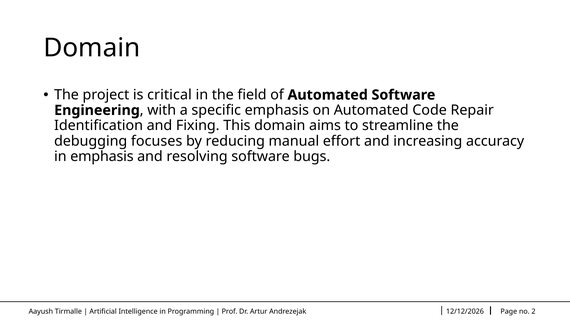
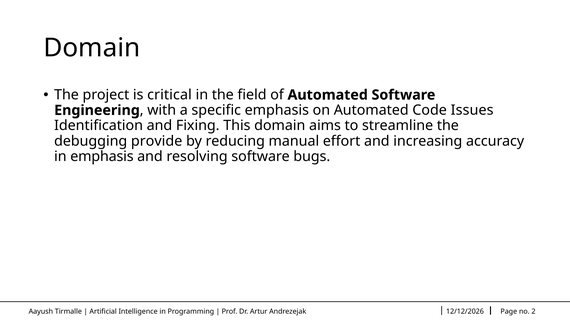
Repair: Repair -> Issues
focuses: focuses -> provide
